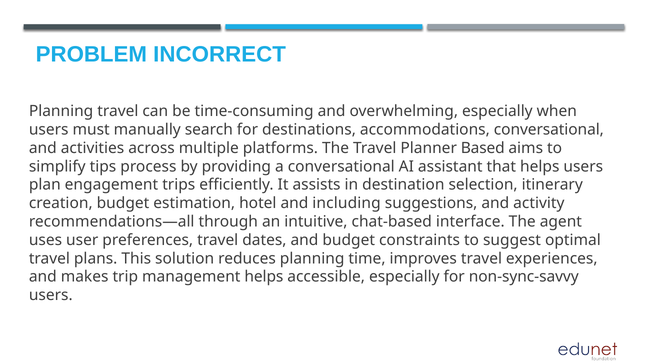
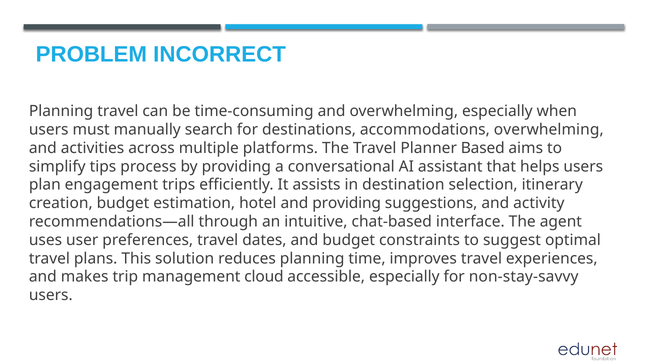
accommodations conversational: conversational -> overwhelming
and including: including -> providing
management helps: helps -> cloud
non-sync-savvy: non-sync-savvy -> non-stay-savvy
